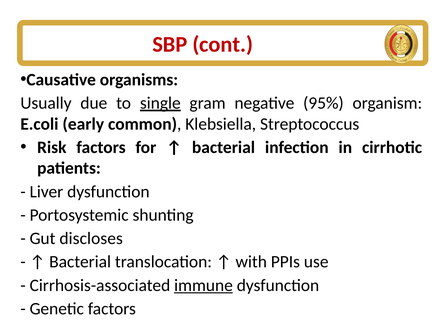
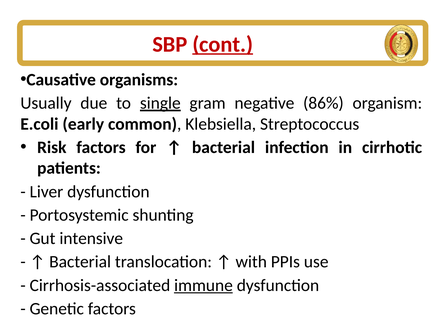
cont underline: none -> present
95%: 95% -> 86%
discloses: discloses -> intensive
